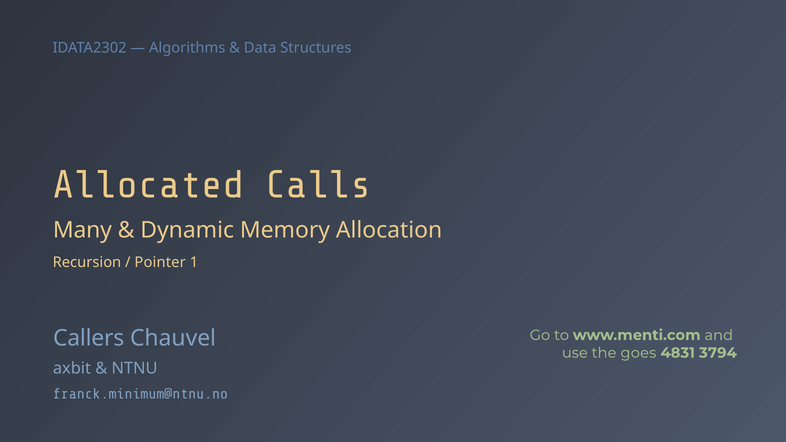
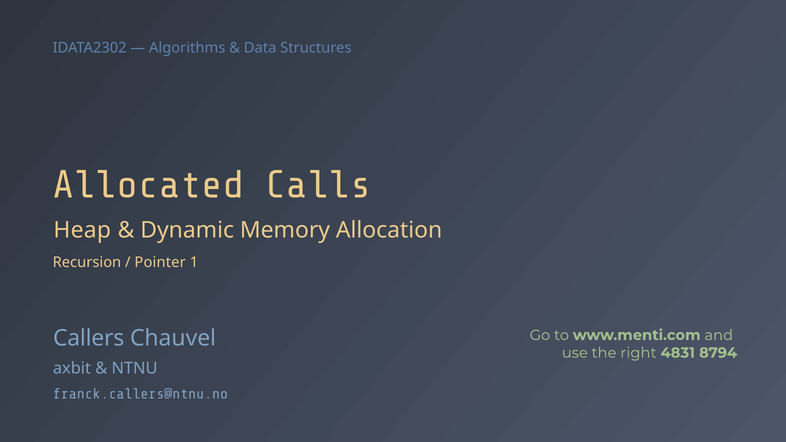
Many: Many -> Heap
goes: goes -> right
3794: 3794 -> 8794
franck.minimum@ntnu.no: franck.minimum@ntnu.no -> franck.callers@ntnu.no
